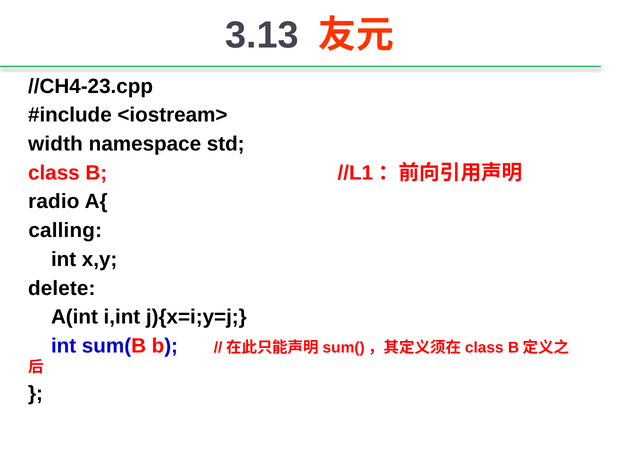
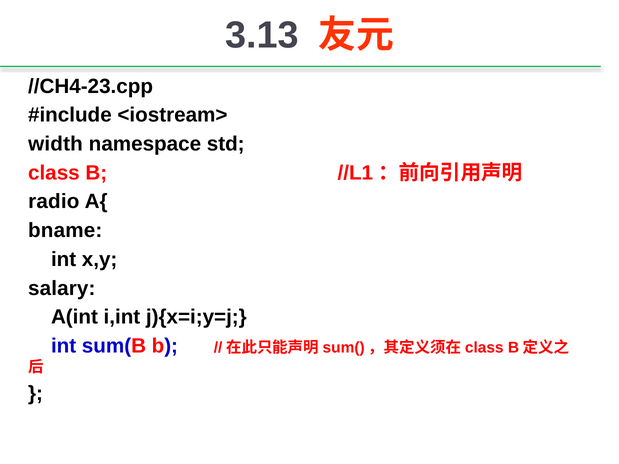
calling: calling -> bname
delete: delete -> salary
